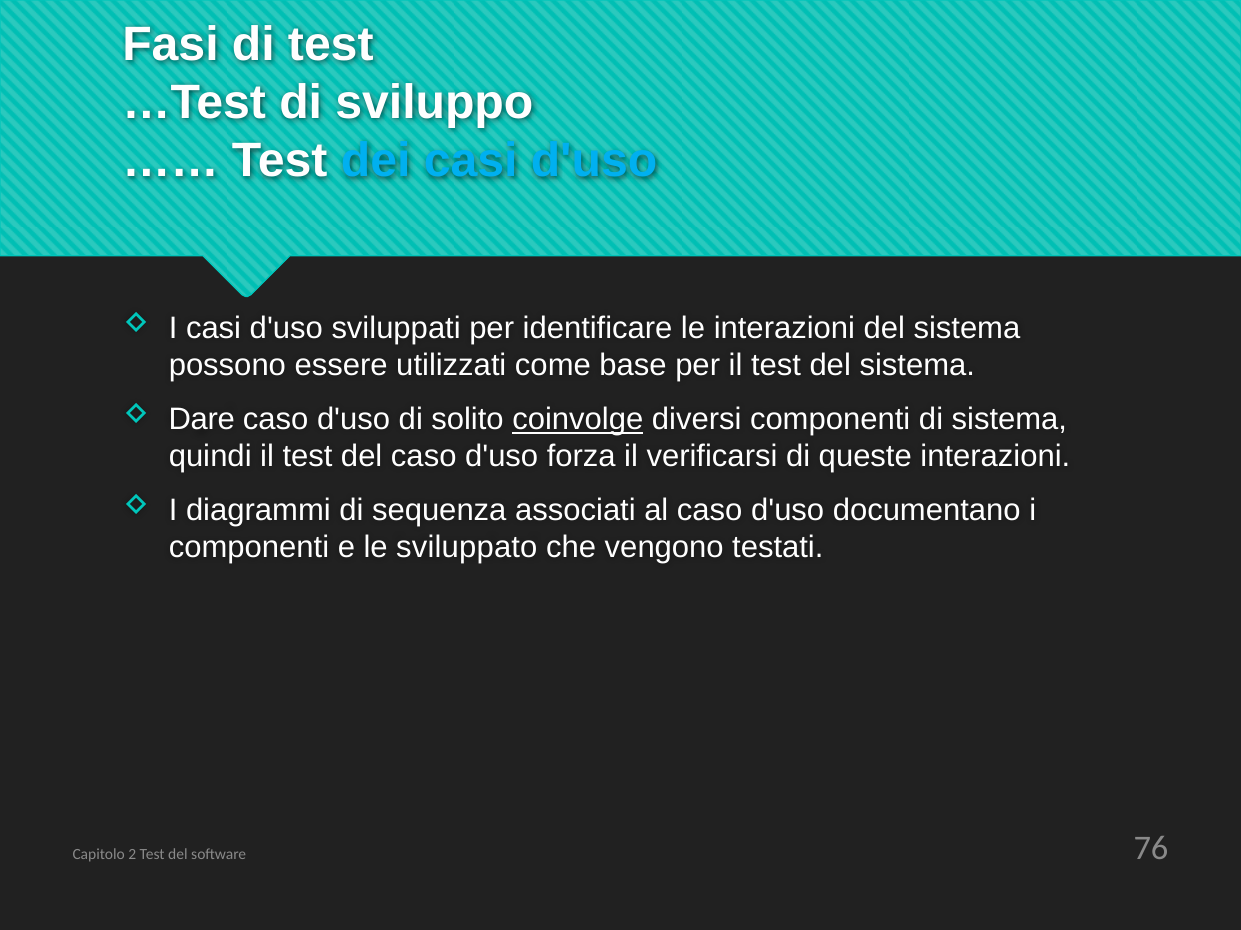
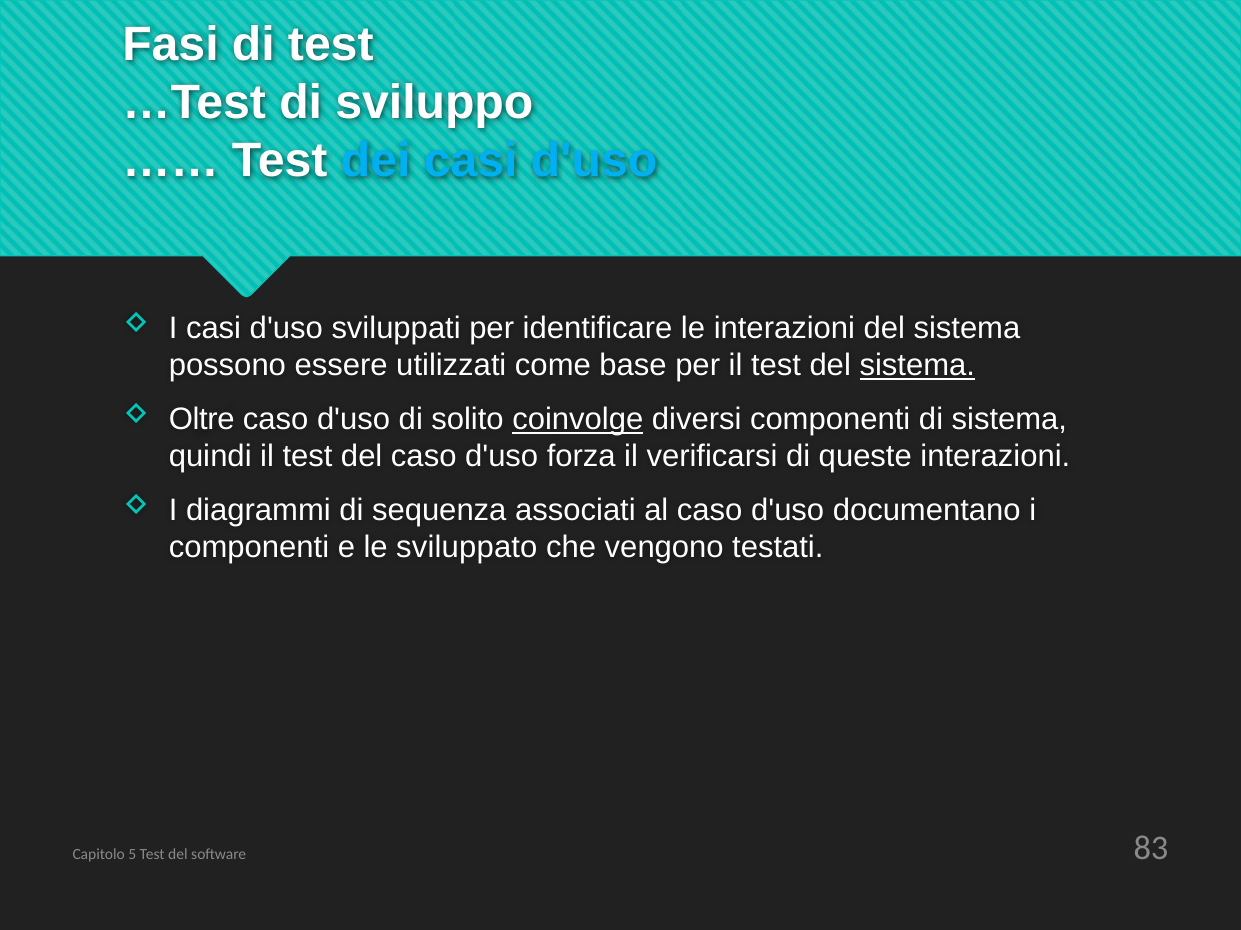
sistema at (917, 366) underline: none -> present
Dare: Dare -> Oltre
2: 2 -> 5
76: 76 -> 83
